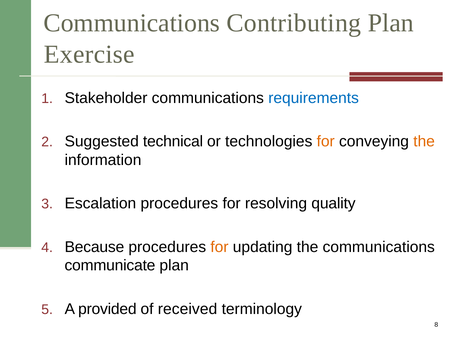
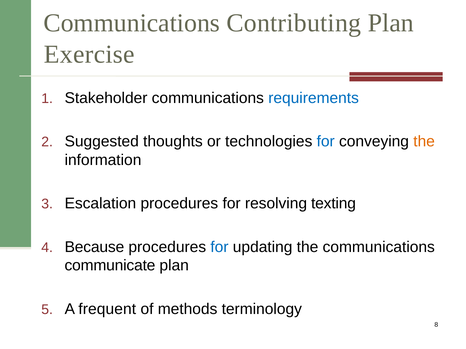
technical: technical -> thoughts
for at (326, 142) colour: orange -> blue
quality: quality -> texting
for at (219, 247) colour: orange -> blue
provided: provided -> frequent
received: received -> methods
